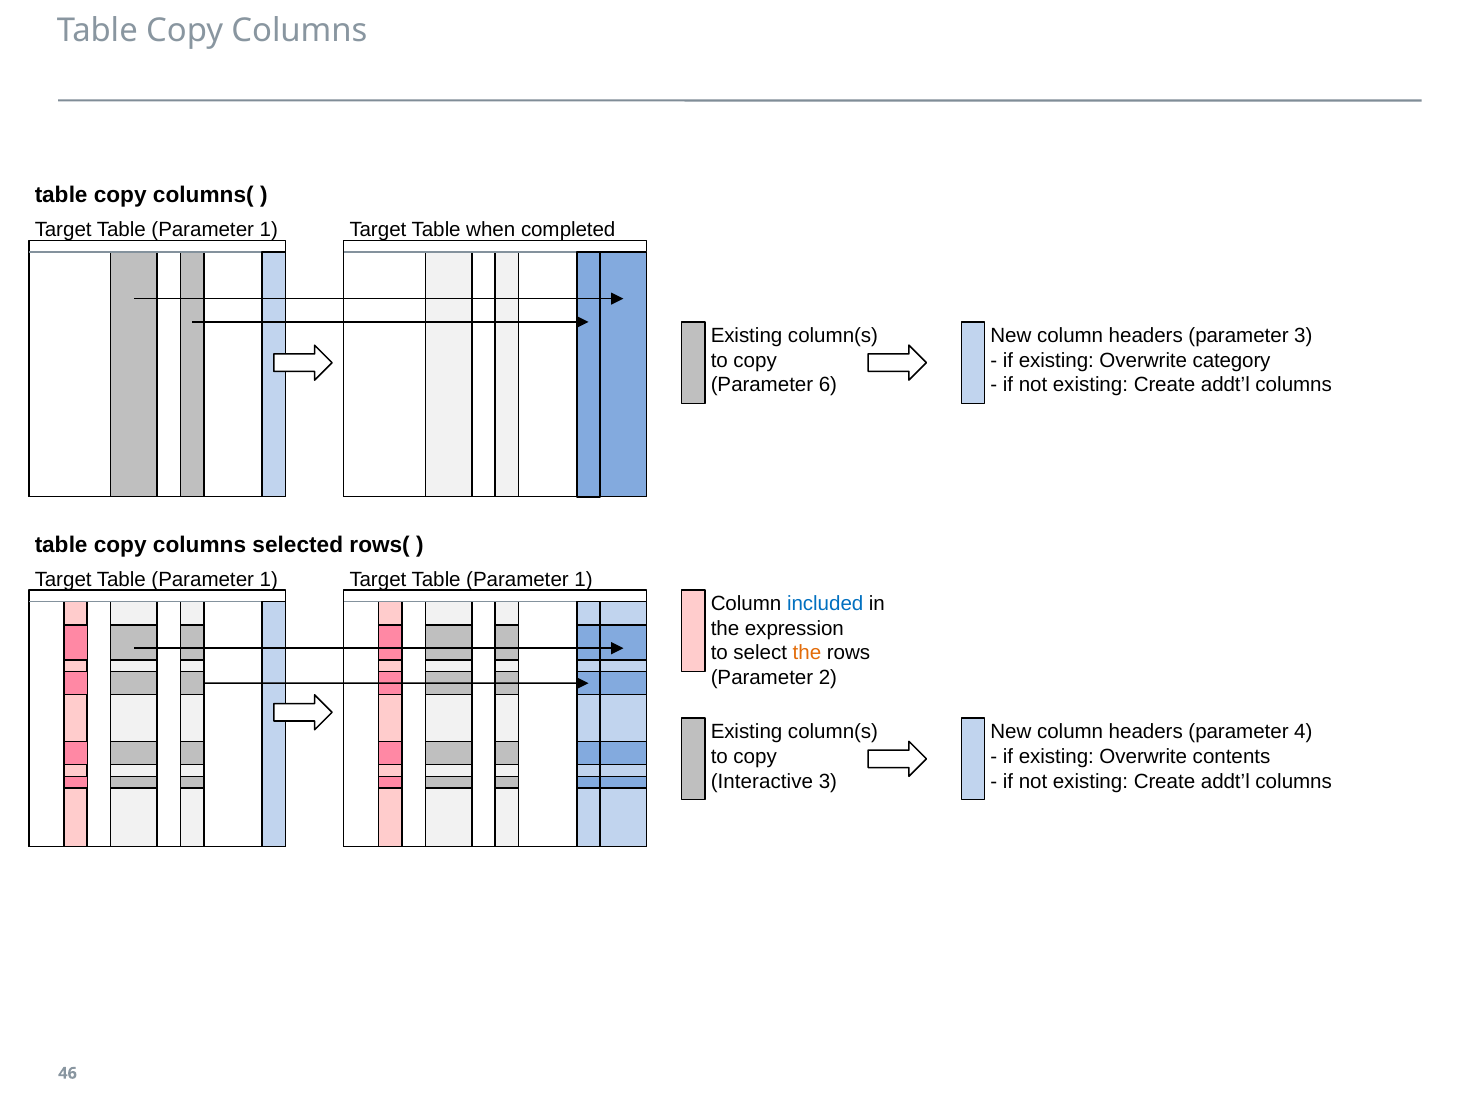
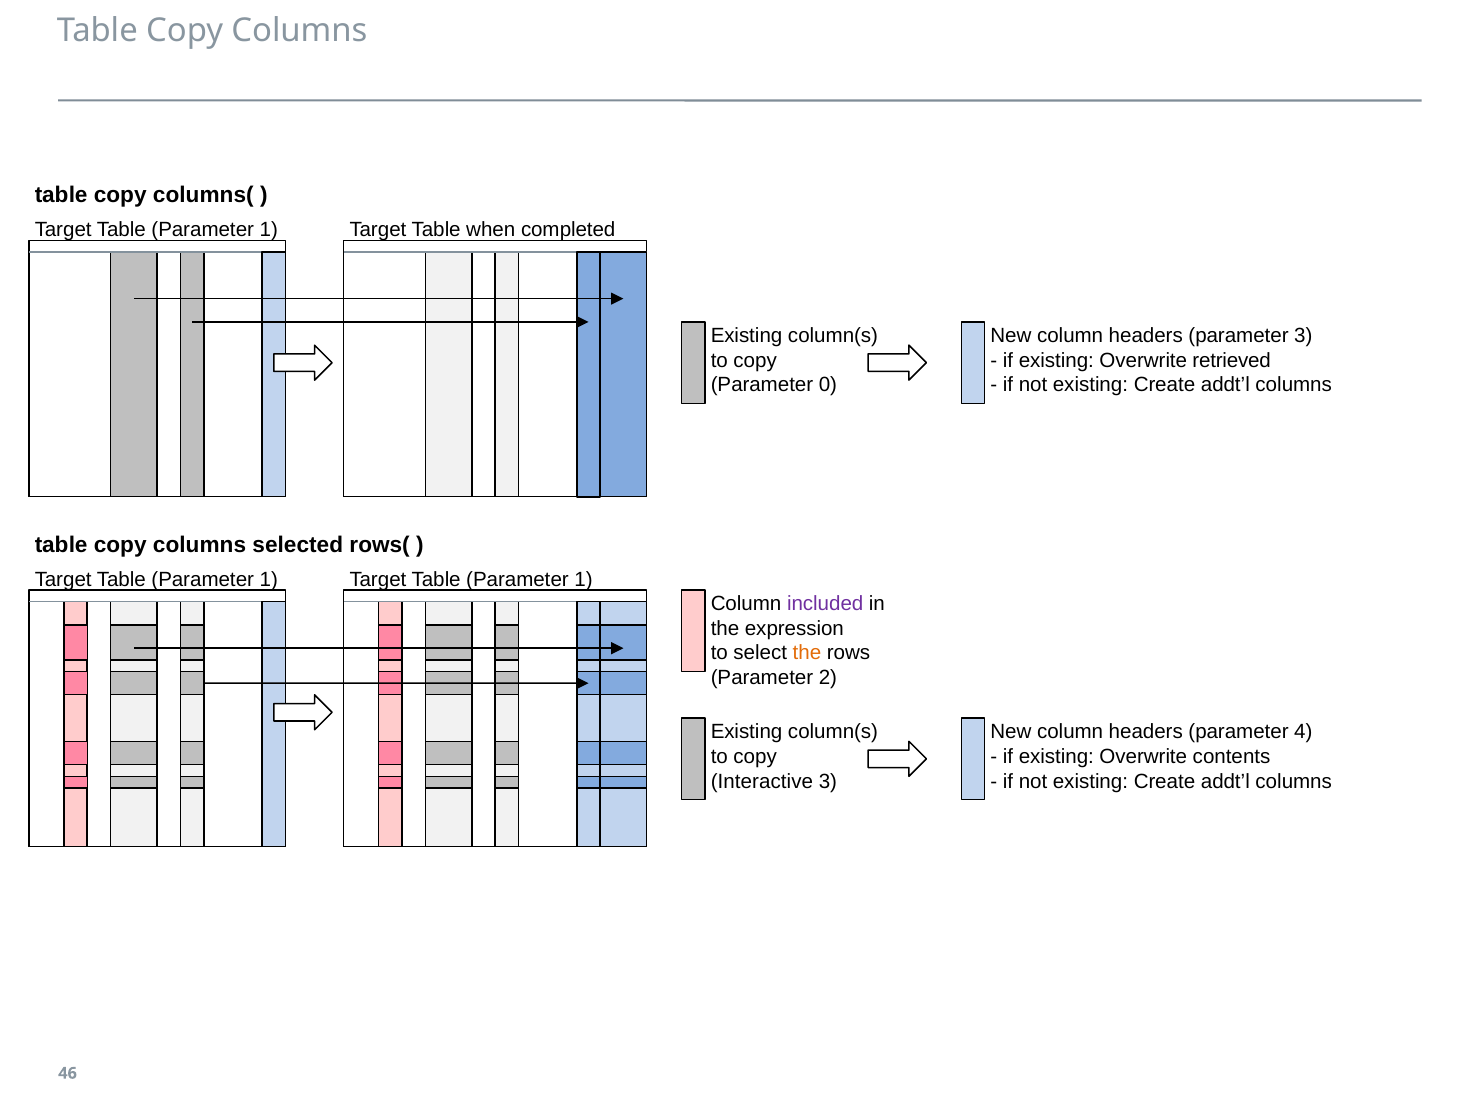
category: category -> retrieved
6: 6 -> 0
included colour: blue -> purple
